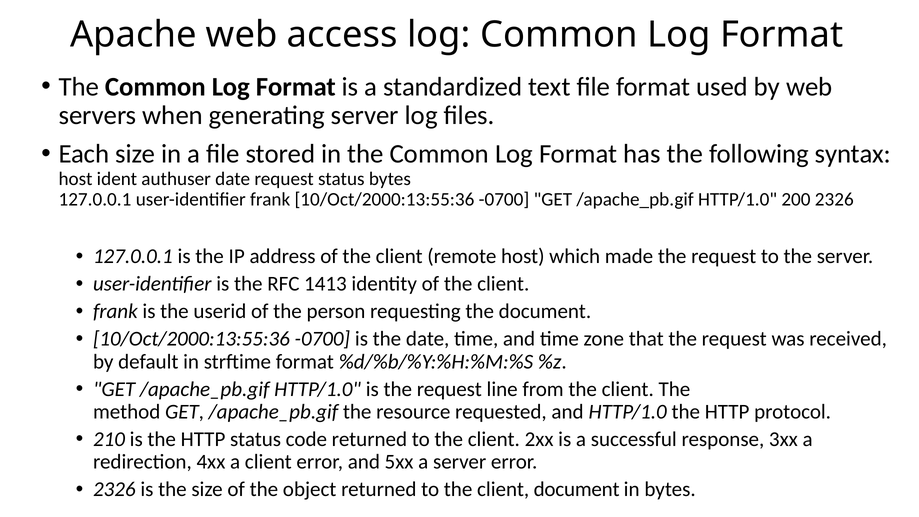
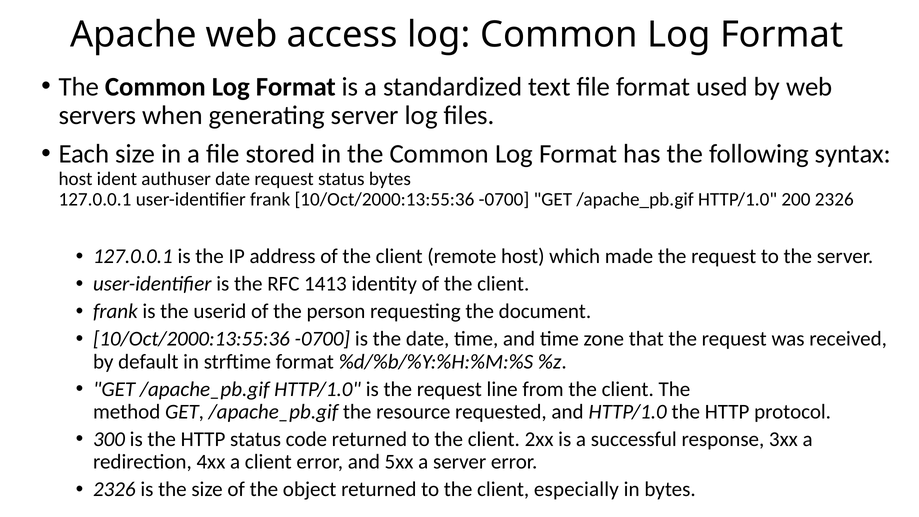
210: 210 -> 300
client document: document -> especially
